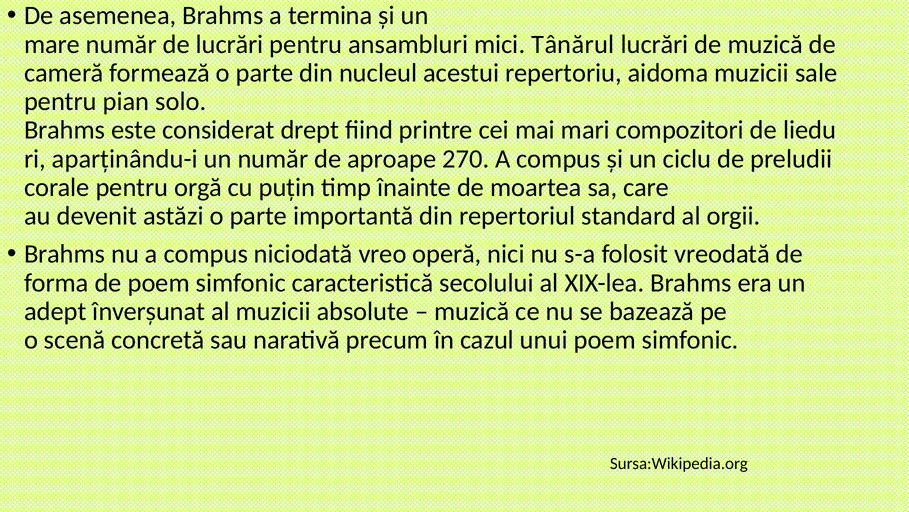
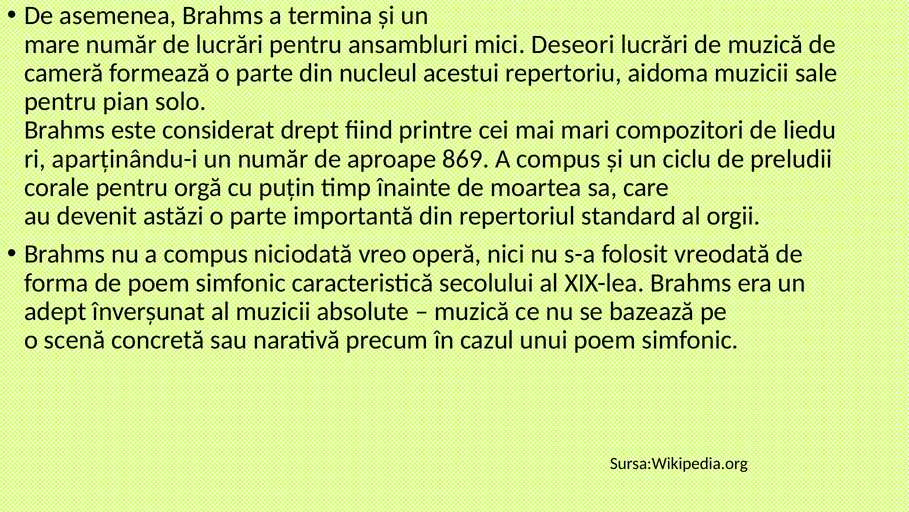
Tânărul: Tânărul -> Deseori
270: 270 -> 869
